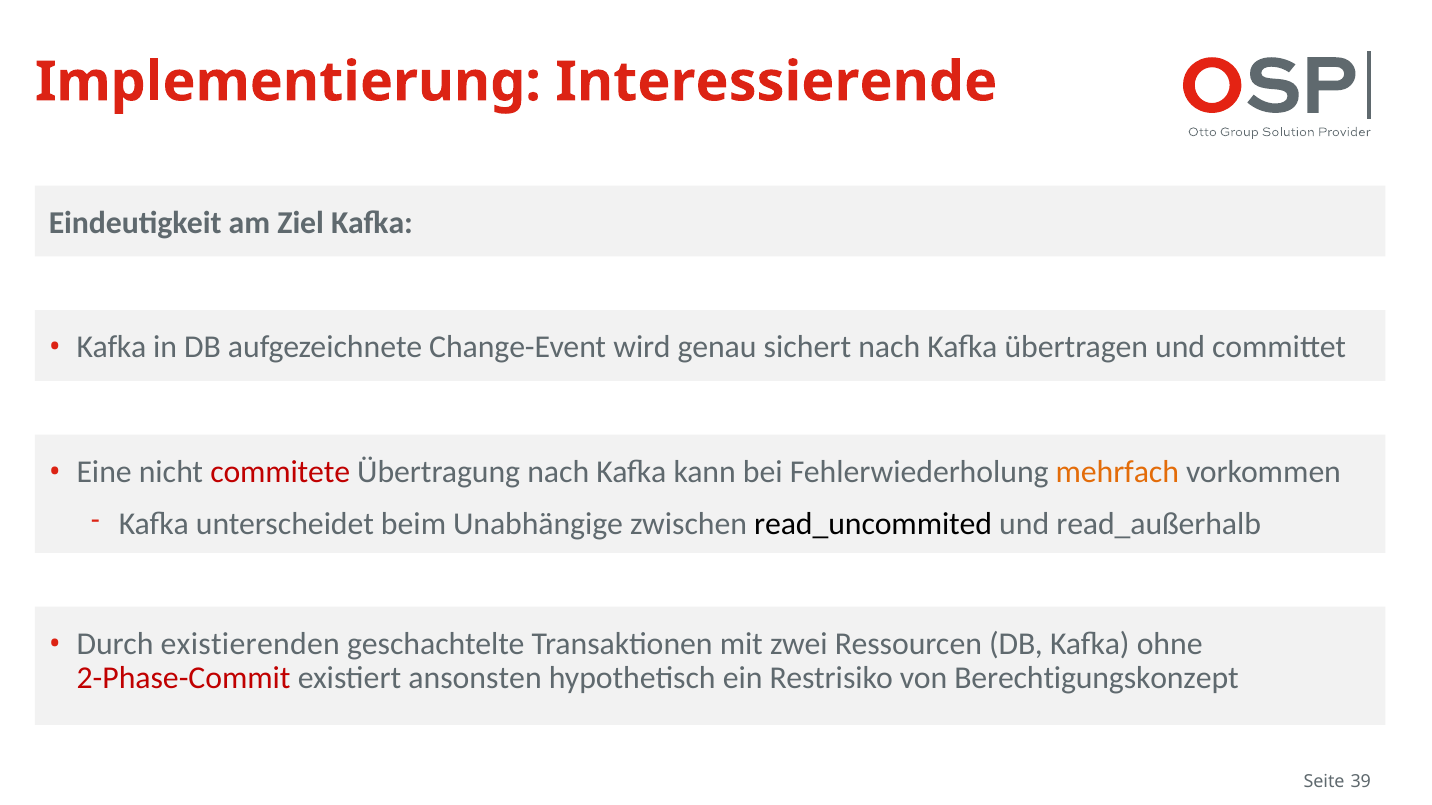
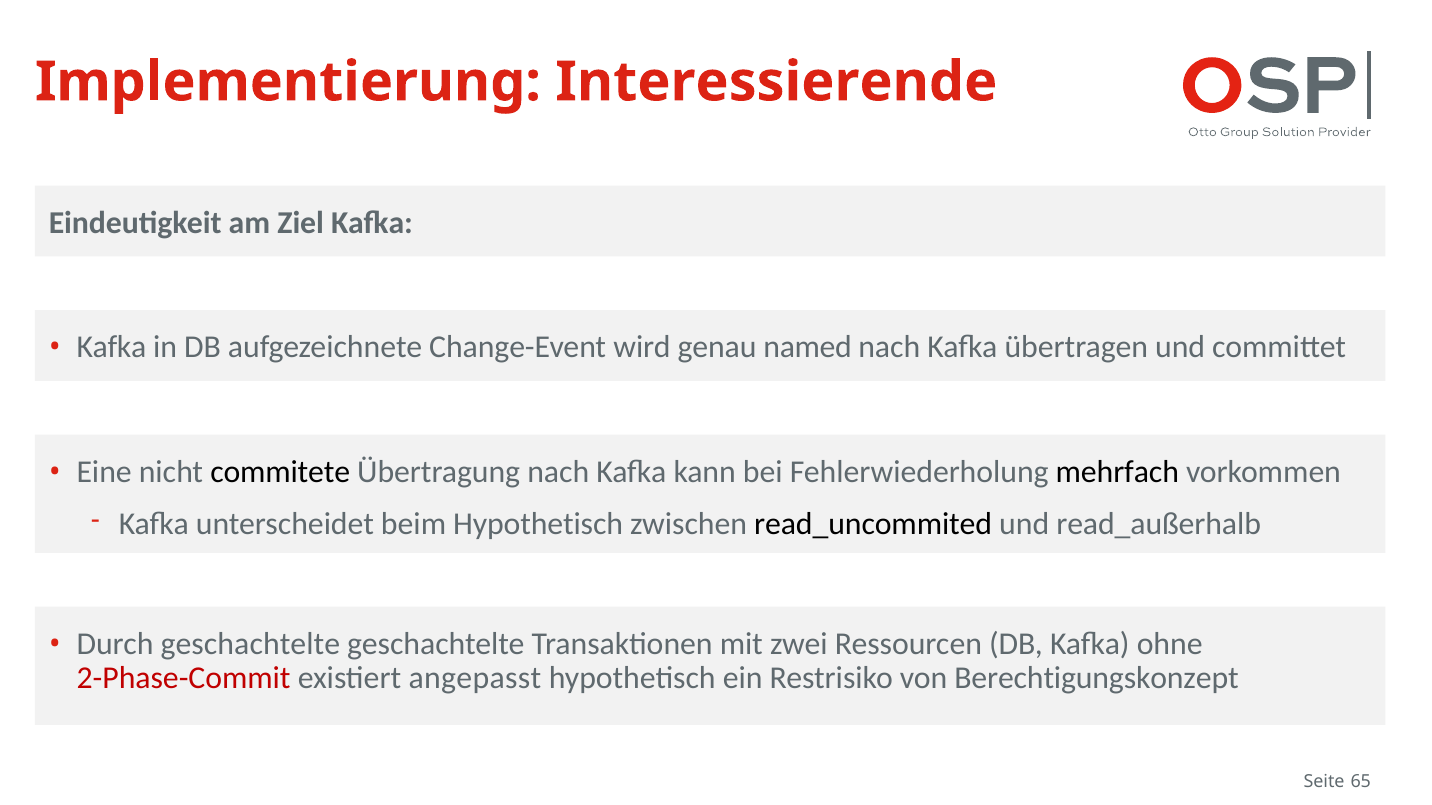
sichert: sichert -> named
commitete colour: red -> black
mehrfach colour: orange -> black
beim Unabhängige: Unabhängige -> Hypothetisch
Durch existierenden: existierenden -> geschachtelte
ansonsten: ansonsten -> angepasst
39: 39 -> 65
